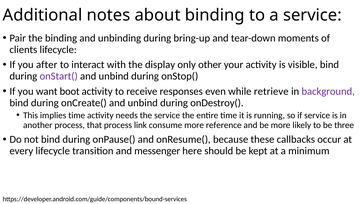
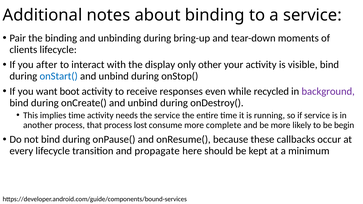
onStart( colour: purple -> blue
retrieve: retrieve -> recycled
link: link -> lost
reference: reference -> complete
three: three -> begin
messenger: messenger -> propagate
